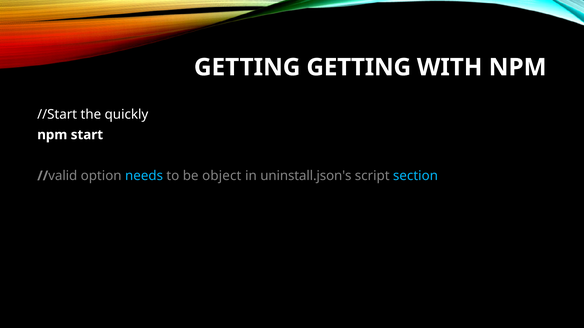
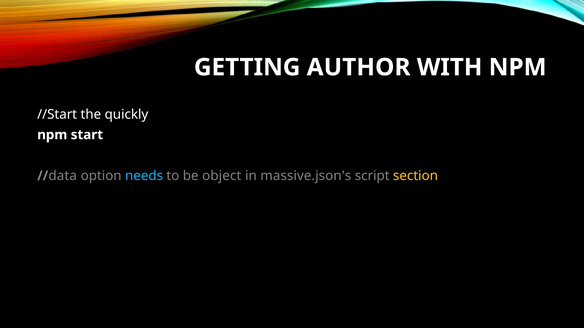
GETTING GETTING: GETTING -> AUTHOR
valid: valid -> data
uninstall.json's: uninstall.json's -> massive.json's
section colour: light blue -> yellow
